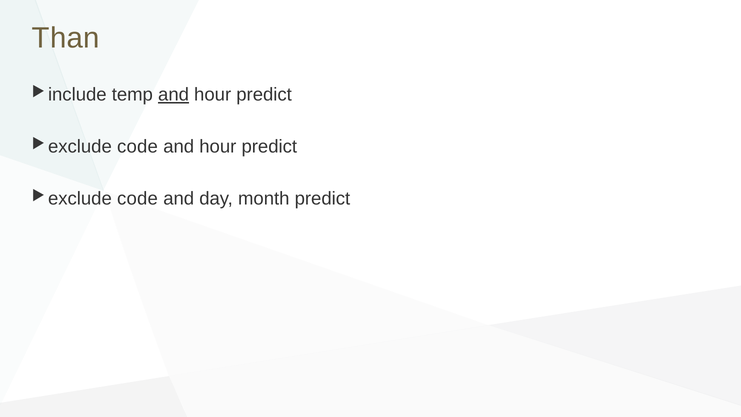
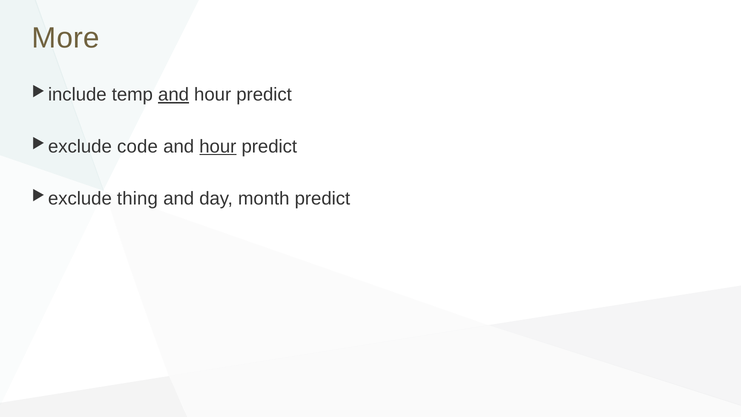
Than: Than -> More
hour at (218, 147) underline: none -> present
code at (137, 198): code -> thing
